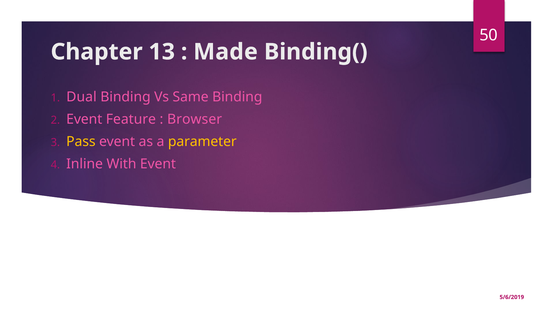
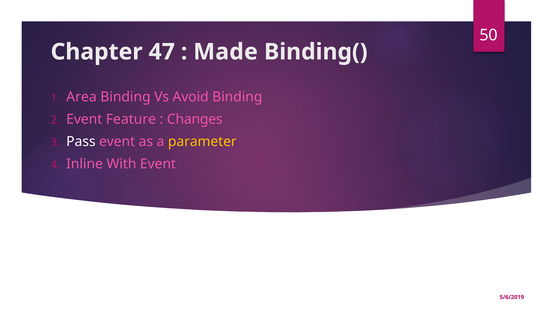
13: 13 -> 47
Dual: Dual -> Area
Same: Same -> Avoid
Browser: Browser -> Changes
Pass colour: yellow -> white
